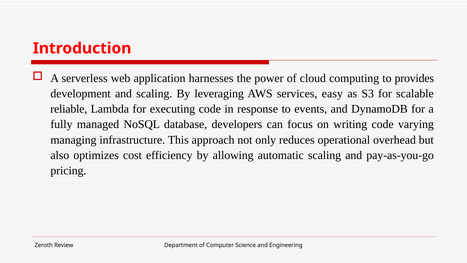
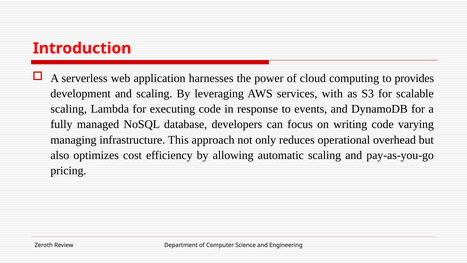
easy: easy -> with
reliable at (69, 109): reliable -> scaling
